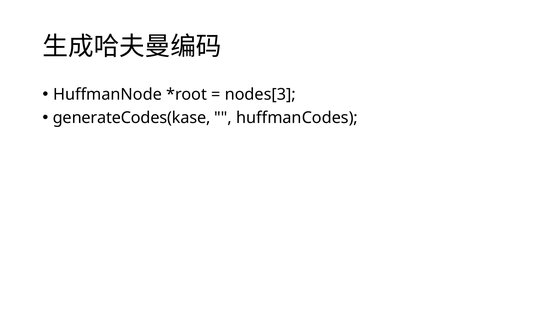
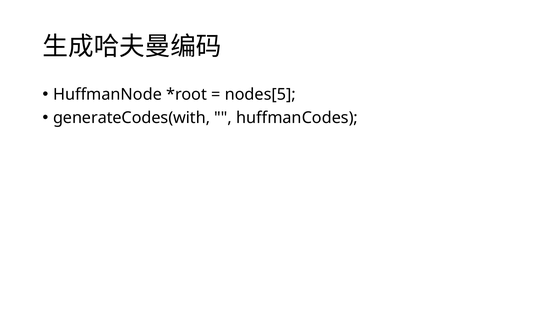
nodes[3: nodes[3 -> nodes[5
generateCodes(kase: generateCodes(kase -> generateCodes(with
